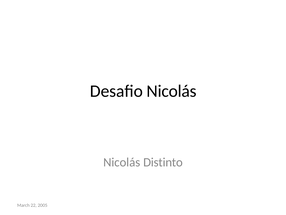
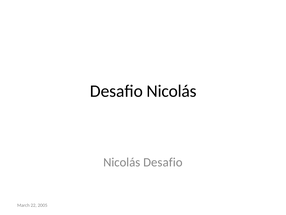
Nicolás Distinto: Distinto -> Desafio
